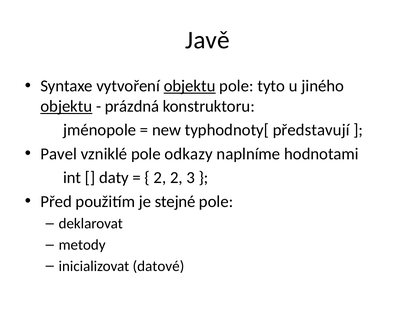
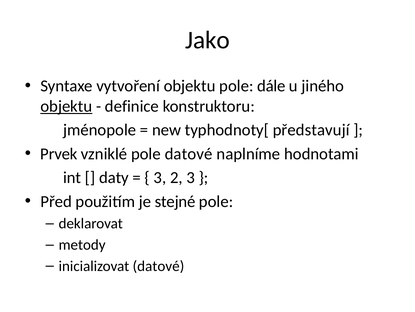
Javě: Javě -> Jako
objektu at (190, 86) underline: present -> none
tyto: tyto -> dále
prázdná: prázdná -> definice
Pavel: Pavel -> Prvek
pole odkazy: odkazy -> datové
2 at (160, 177): 2 -> 3
